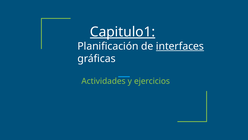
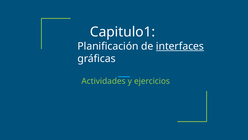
Capitulo1 underline: present -> none
